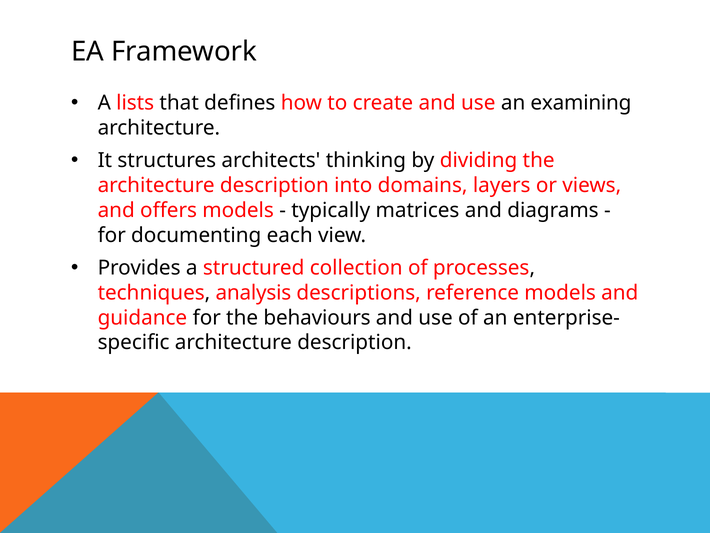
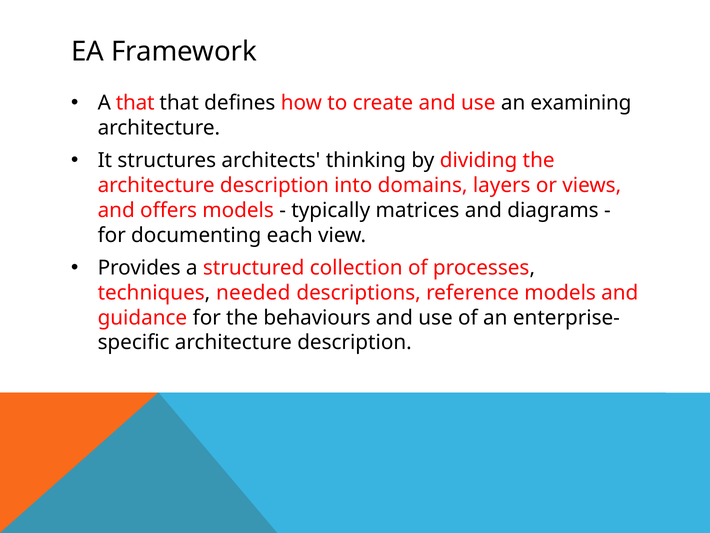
A lists: lists -> that
analysis: analysis -> needed
